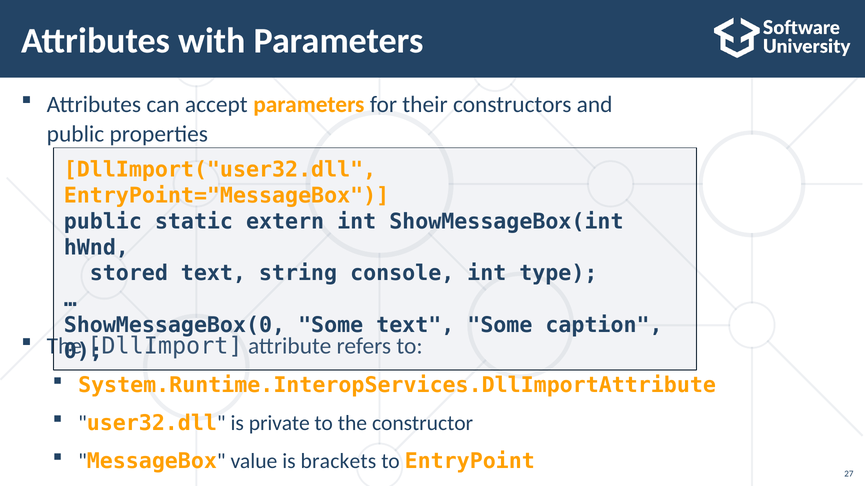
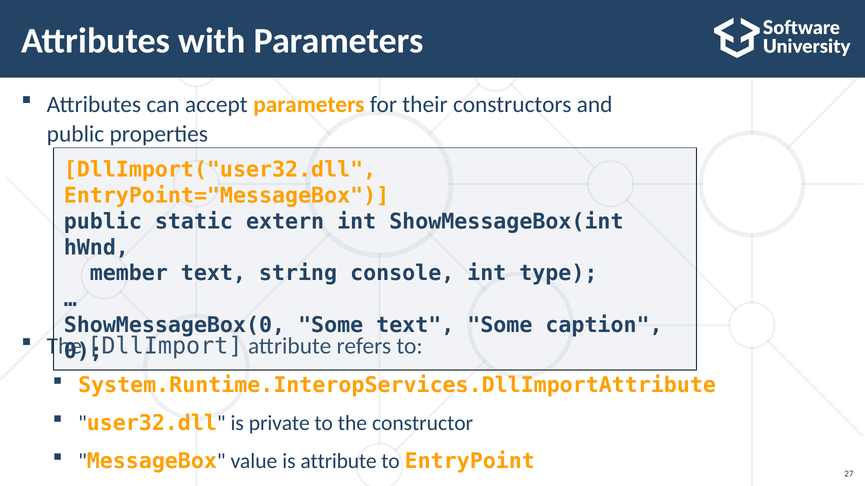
stored: stored -> member
is brackets: brackets -> attribute
